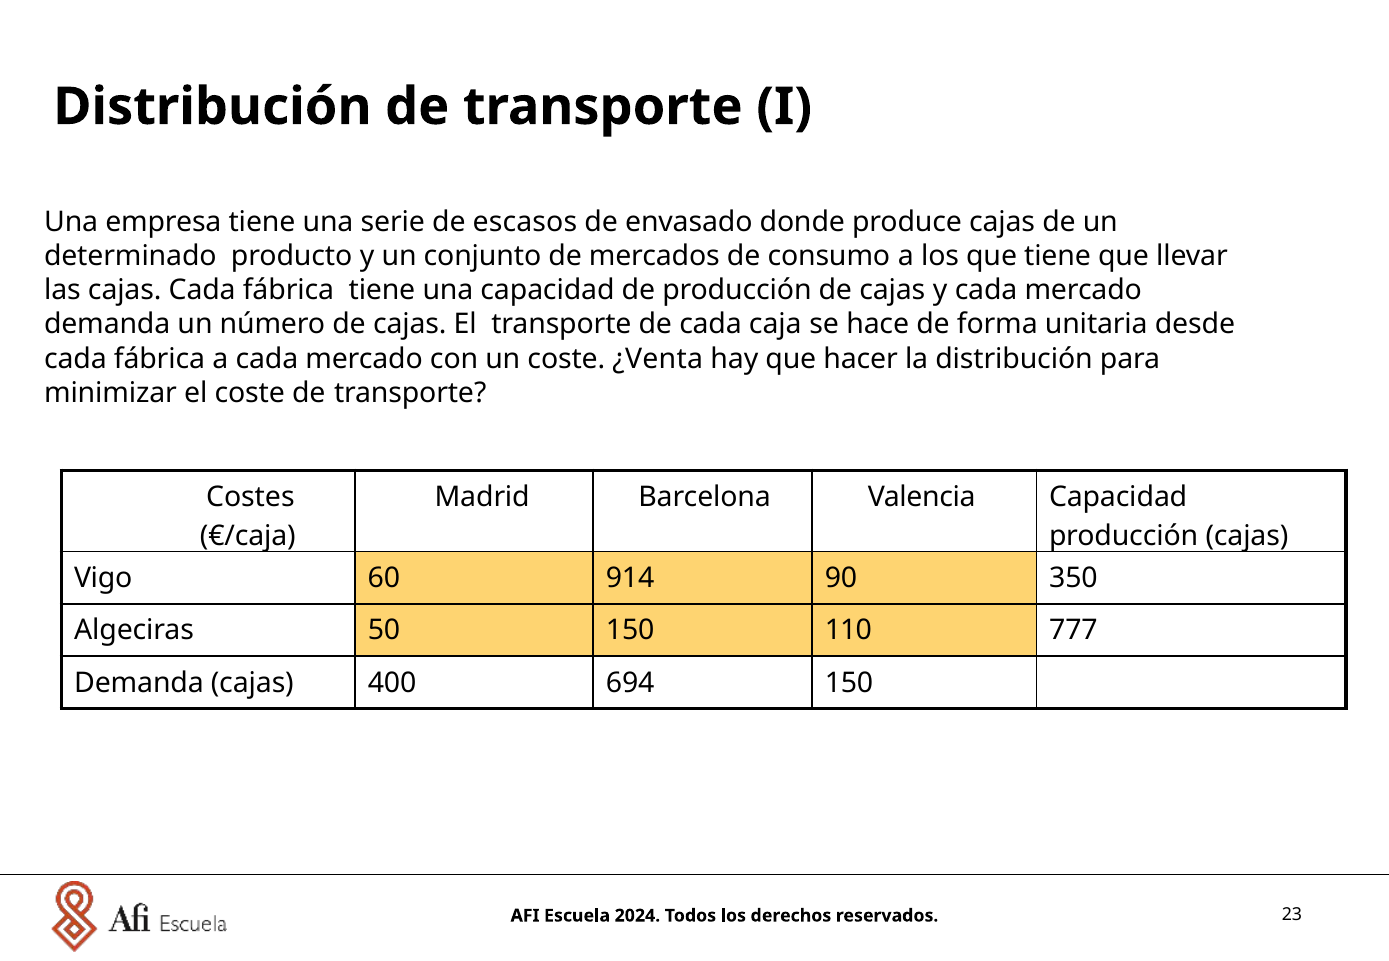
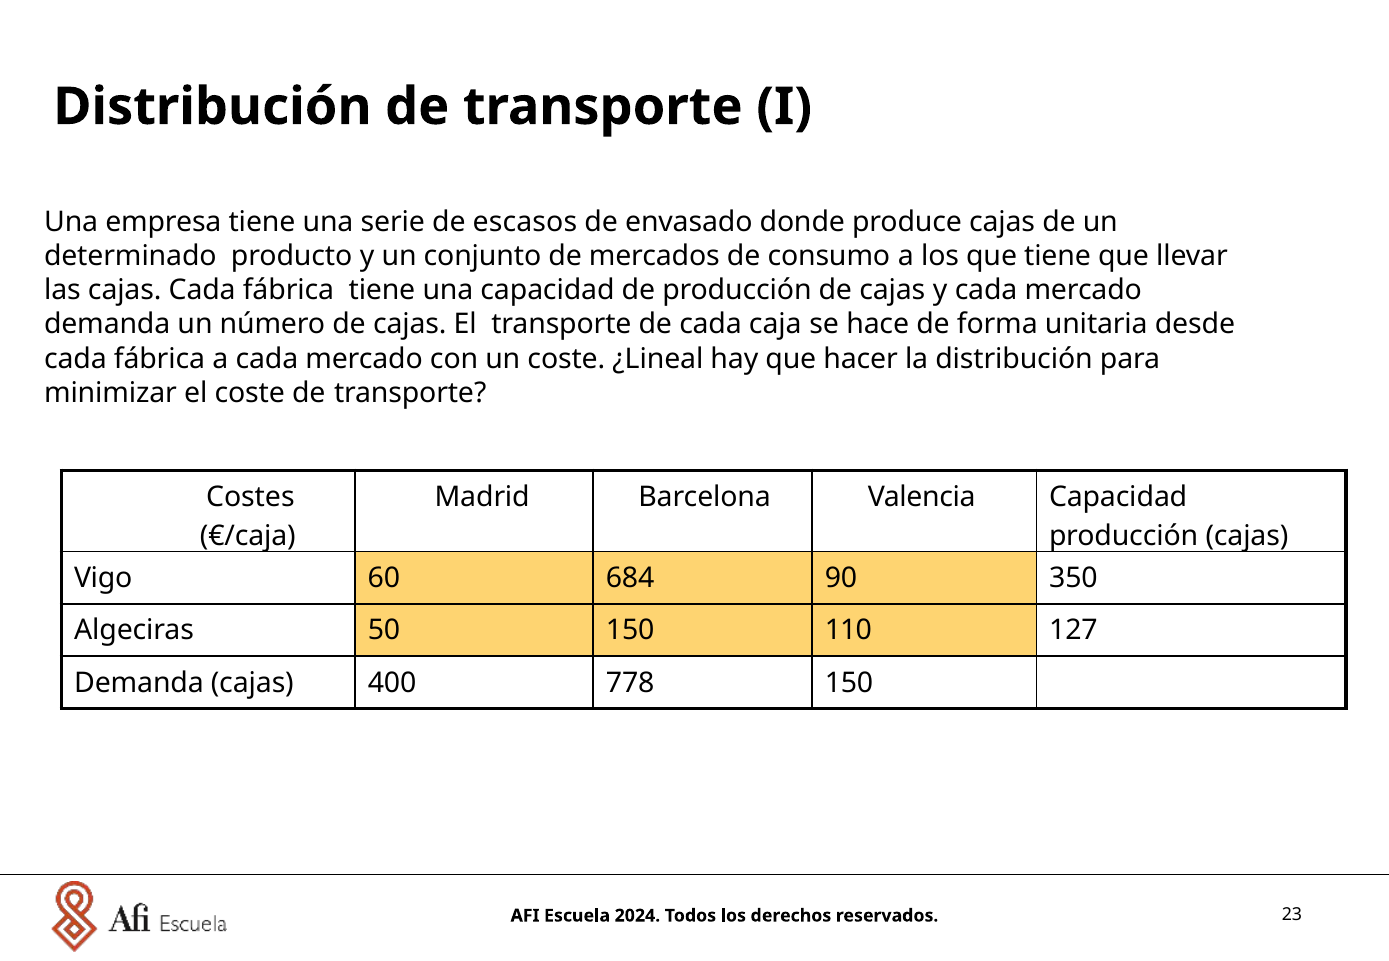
¿Venta: ¿Venta -> ¿Lineal
914: 914 -> 684
777: 777 -> 127
694: 694 -> 778
